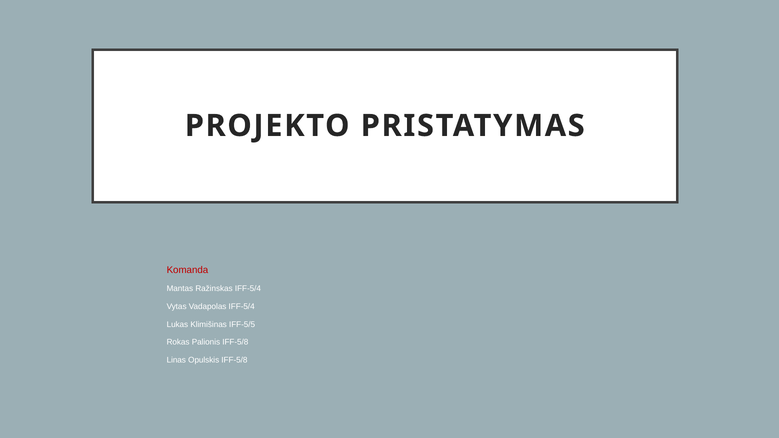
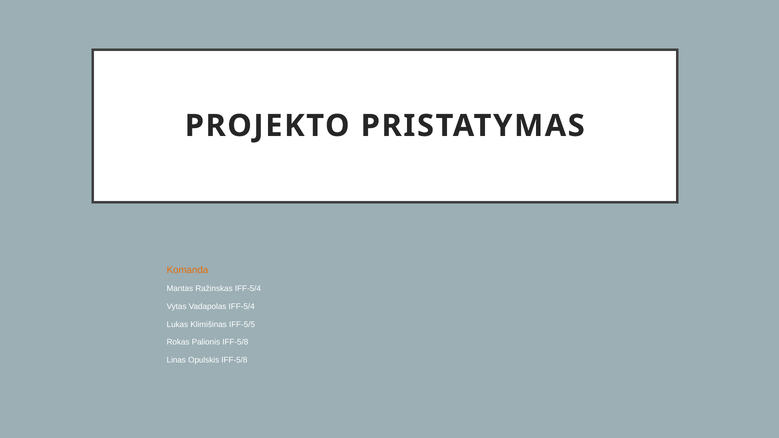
Komanda colour: red -> orange
